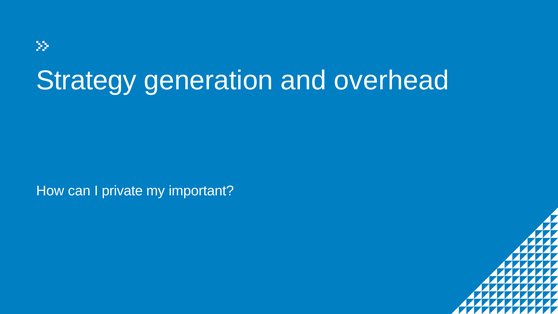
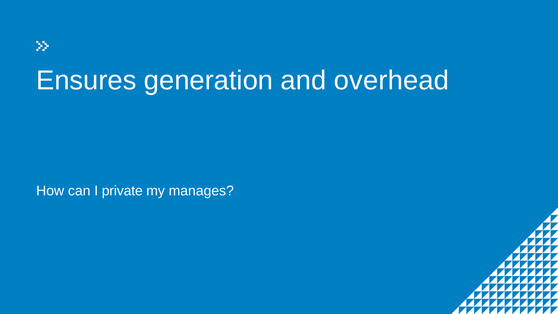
Strategy: Strategy -> Ensures
important: important -> manages
